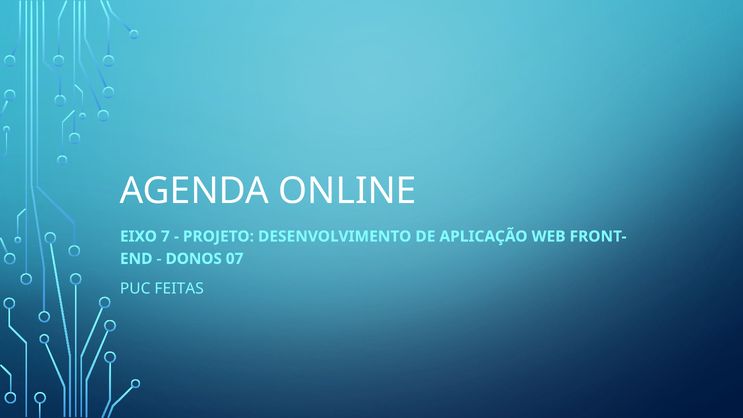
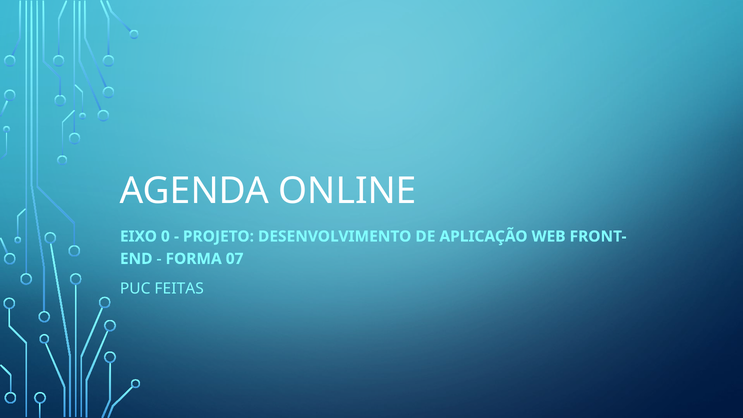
7: 7 -> 0
DONOS: DONOS -> FORMA
